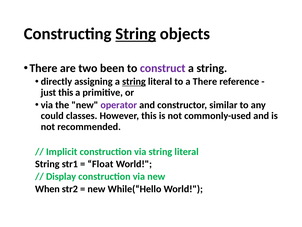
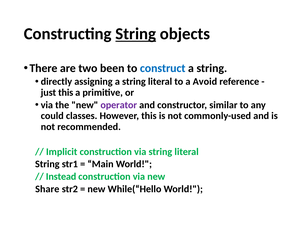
construct colour: purple -> blue
string at (134, 81) underline: present -> none
a There: There -> Avoid
Float: Float -> Main
Display: Display -> Instead
When: When -> Share
